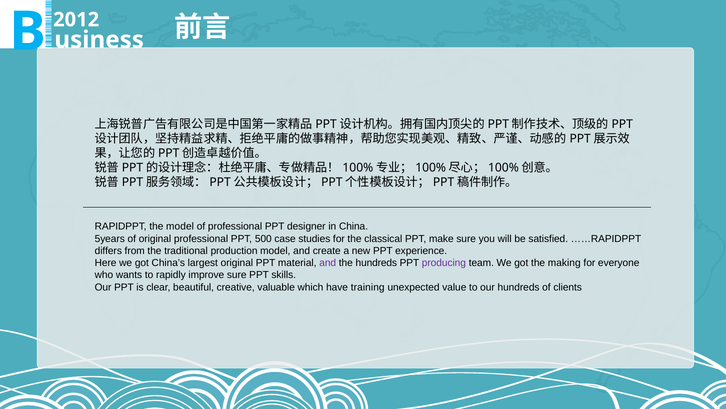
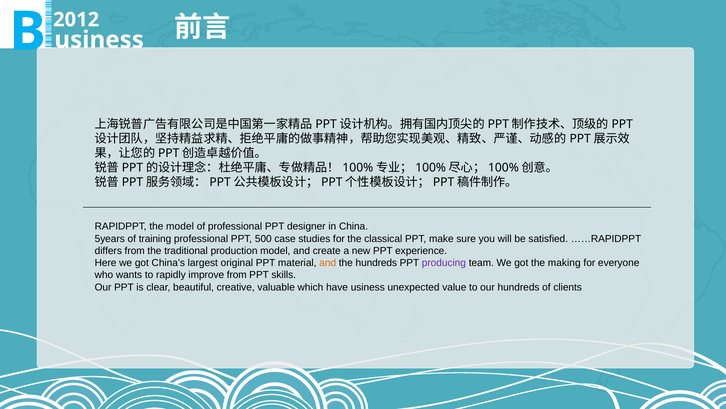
of original: original -> training
and at (328, 263) colour: purple -> orange
improve sure: sure -> from
have training: training -> usiness
